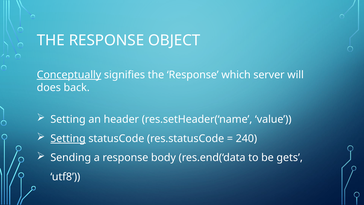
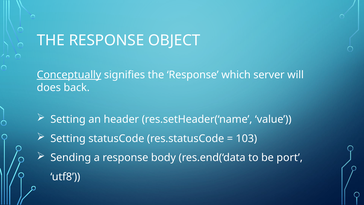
Setting at (68, 138) underline: present -> none
240: 240 -> 103
gets: gets -> port
